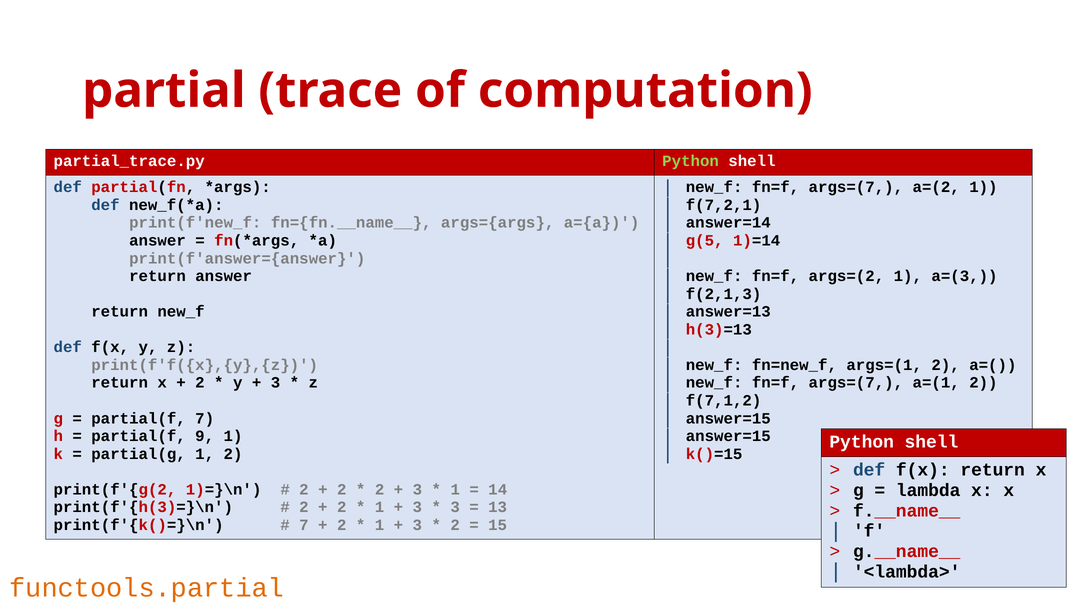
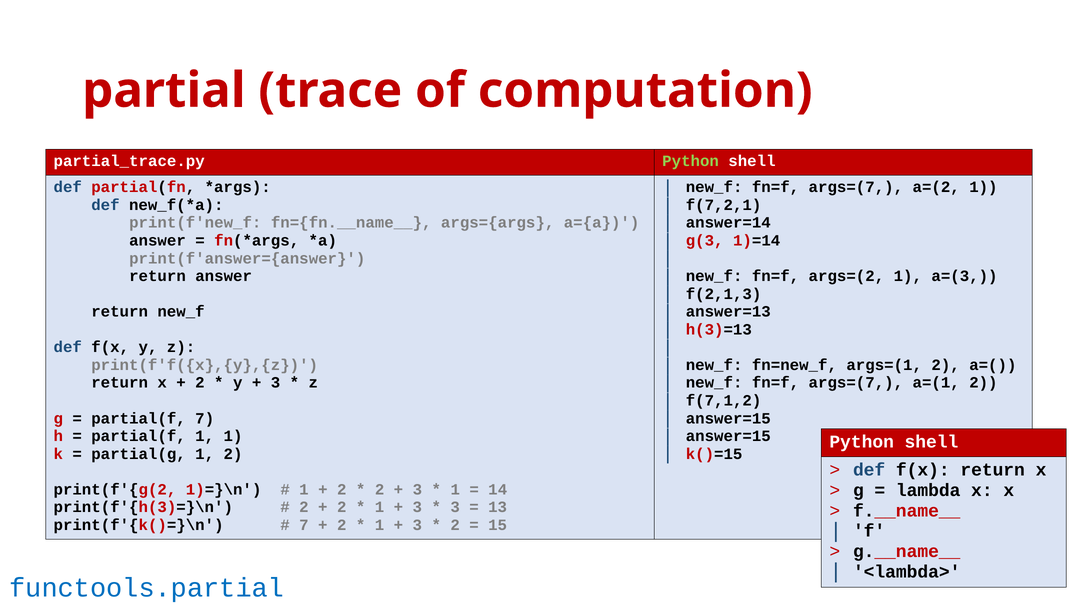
g(5: g(5 -> g(3
partial(f 9: 9 -> 1
2 at (304, 490): 2 -> 1
functools.partial colour: orange -> blue
